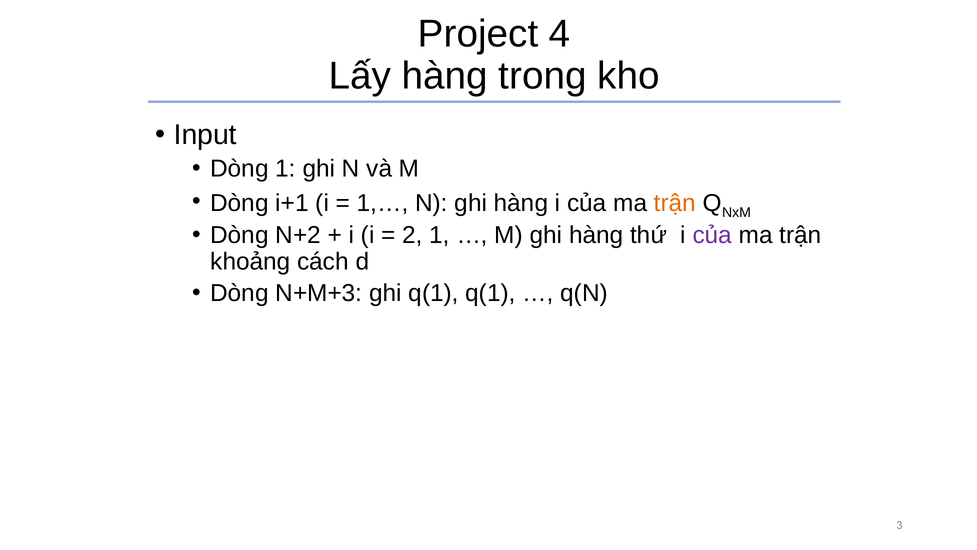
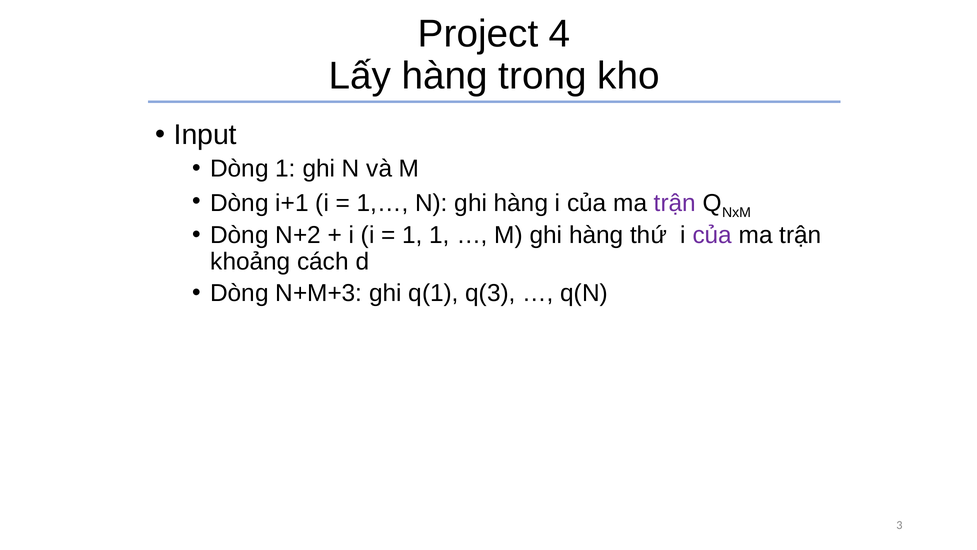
trận at (675, 203) colour: orange -> purple
2 at (412, 235): 2 -> 1
q(1 q(1: q(1 -> q(3
